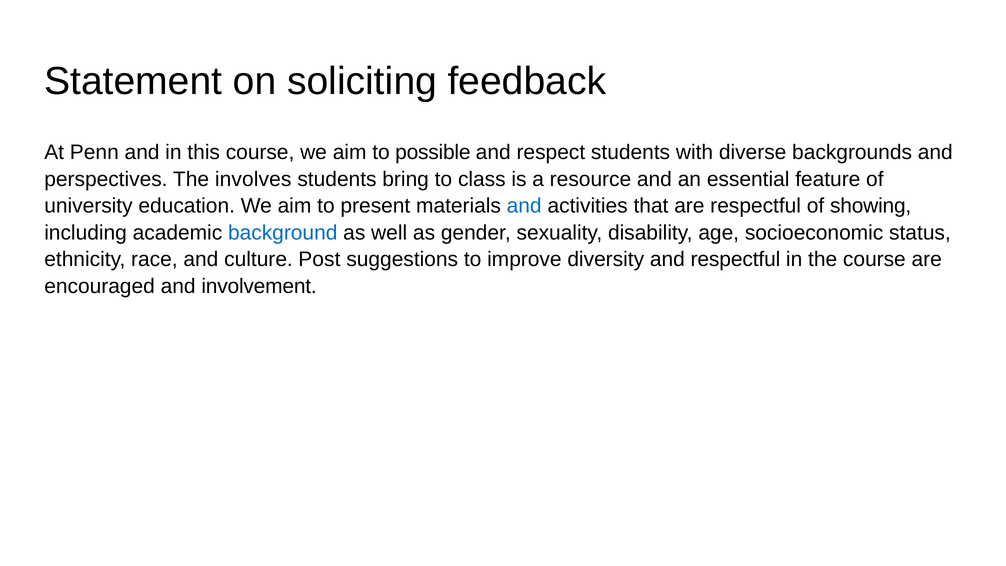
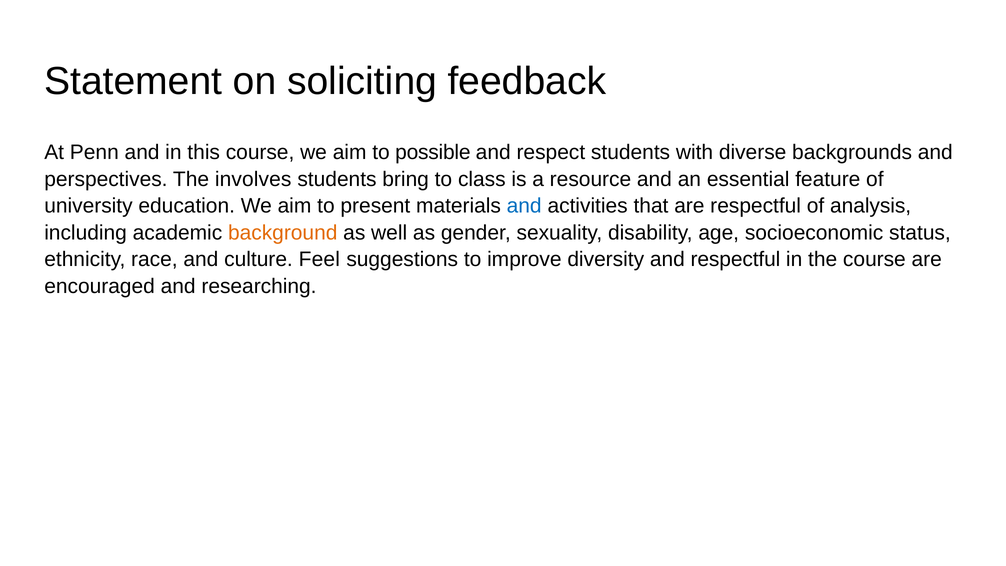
showing: showing -> analysis
background colour: blue -> orange
Post: Post -> Feel
involvement: involvement -> researching
